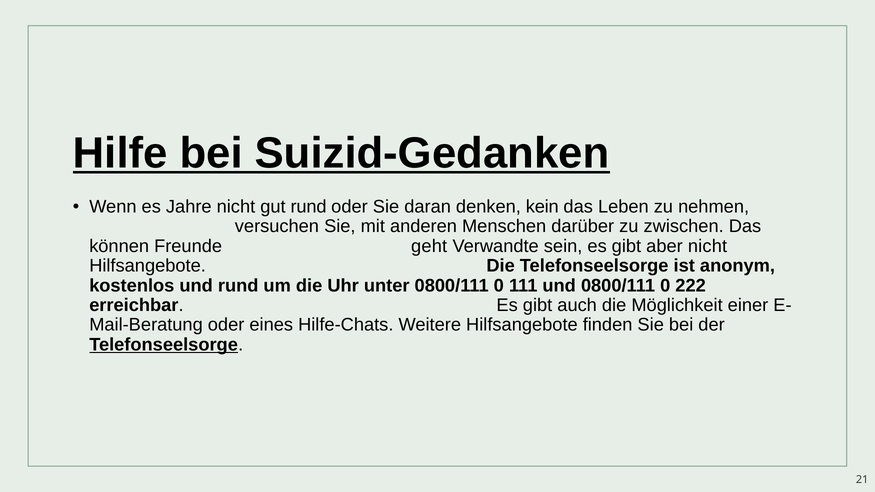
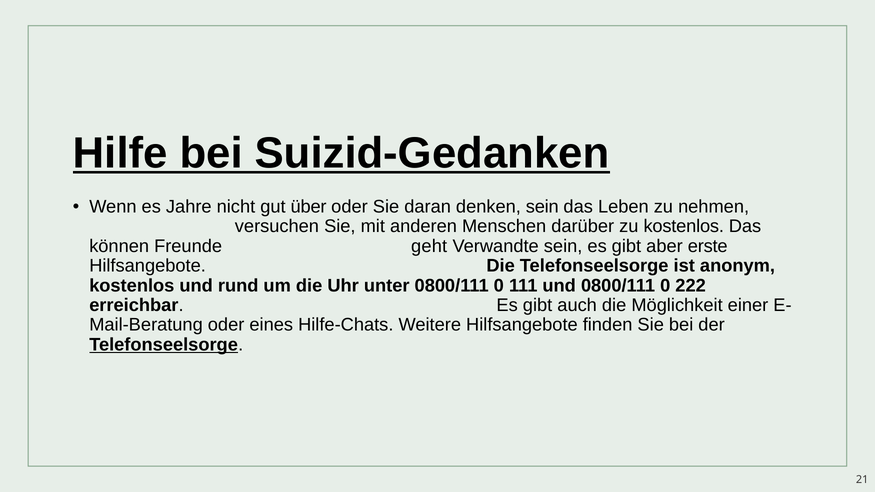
gut rund: rund -> über
denken kein: kein -> sein
zu zwischen: zwischen -> kostenlos
aber nicht: nicht -> erste
